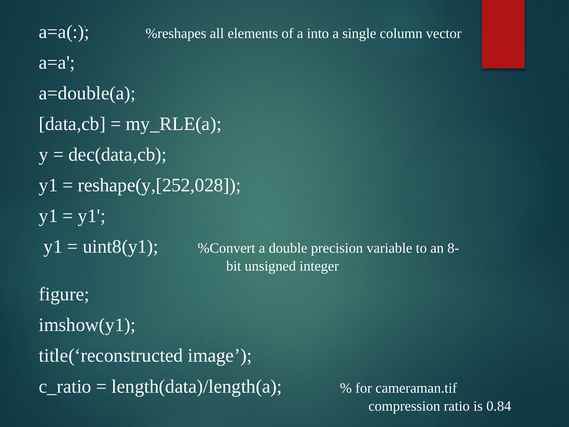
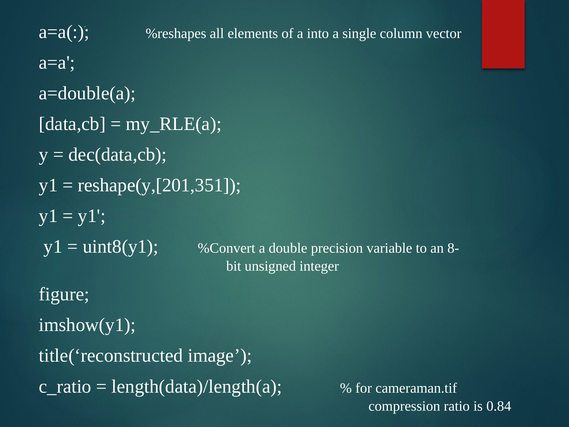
reshape(y,[252,028: reshape(y,[252,028 -> reshape(y,[201,351
